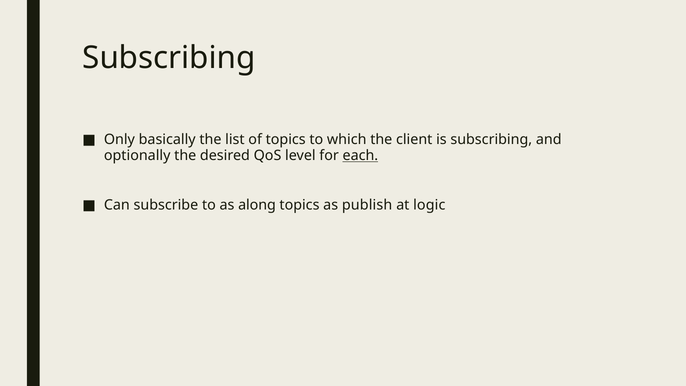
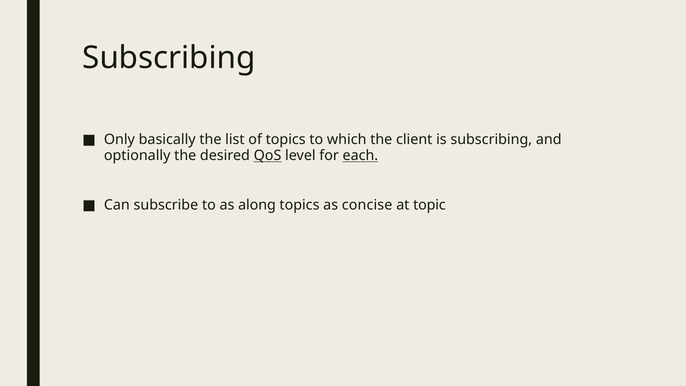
QoS underline: none -> present
publish: publish -> concise
logic: logic -> topic
